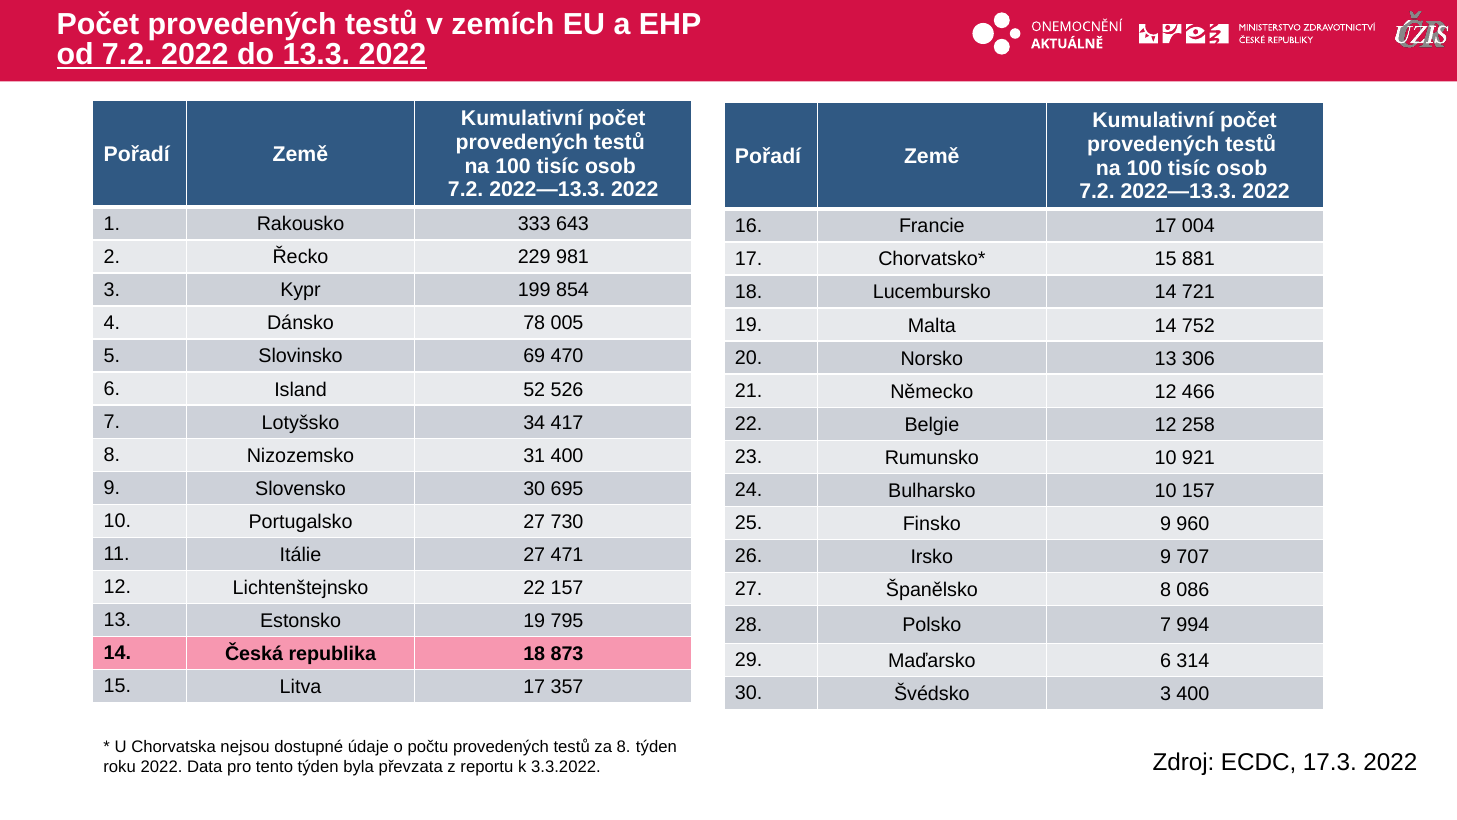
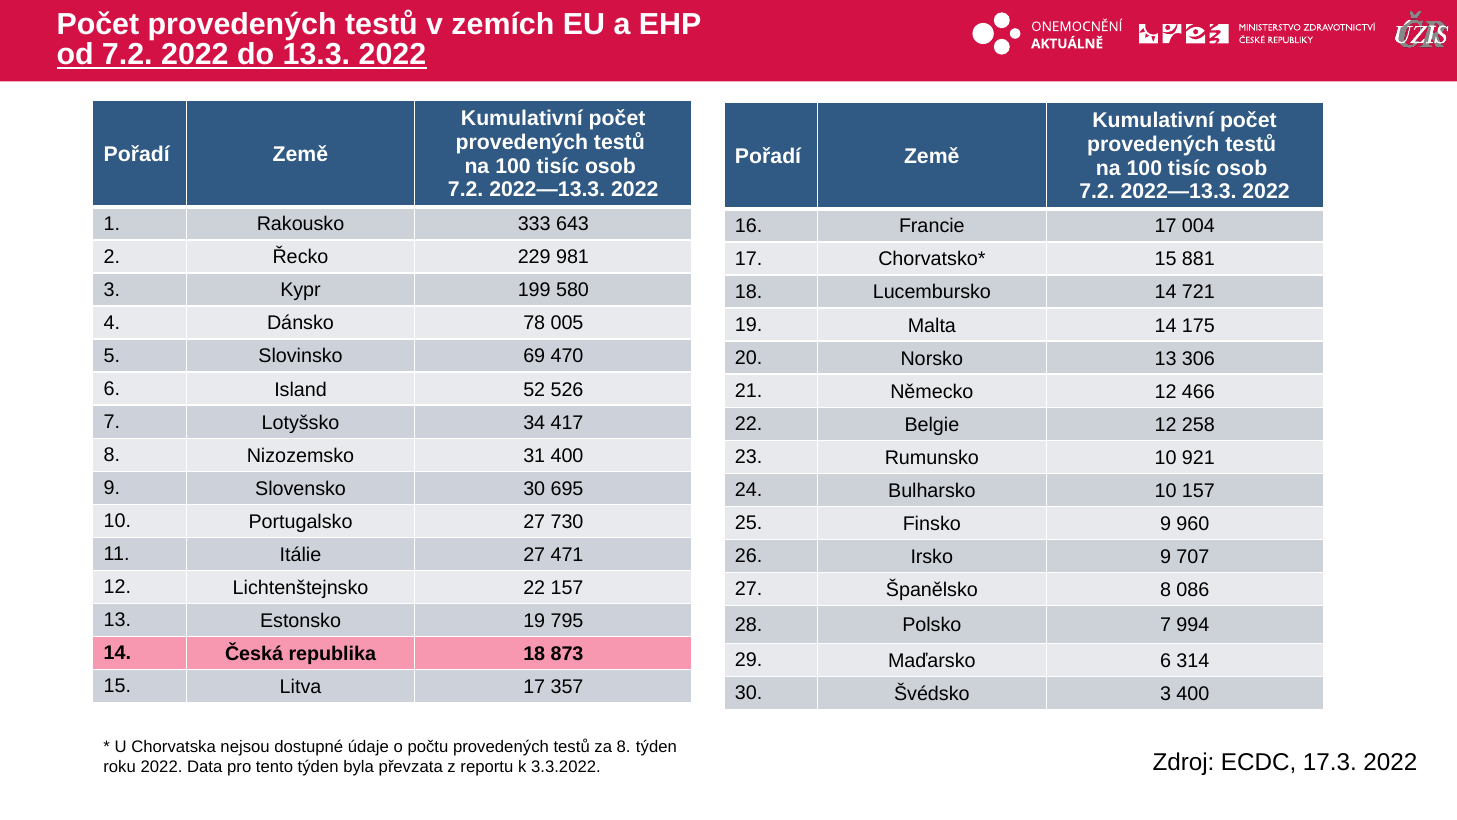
854: 854 -> 580
752: 752 -> 175
